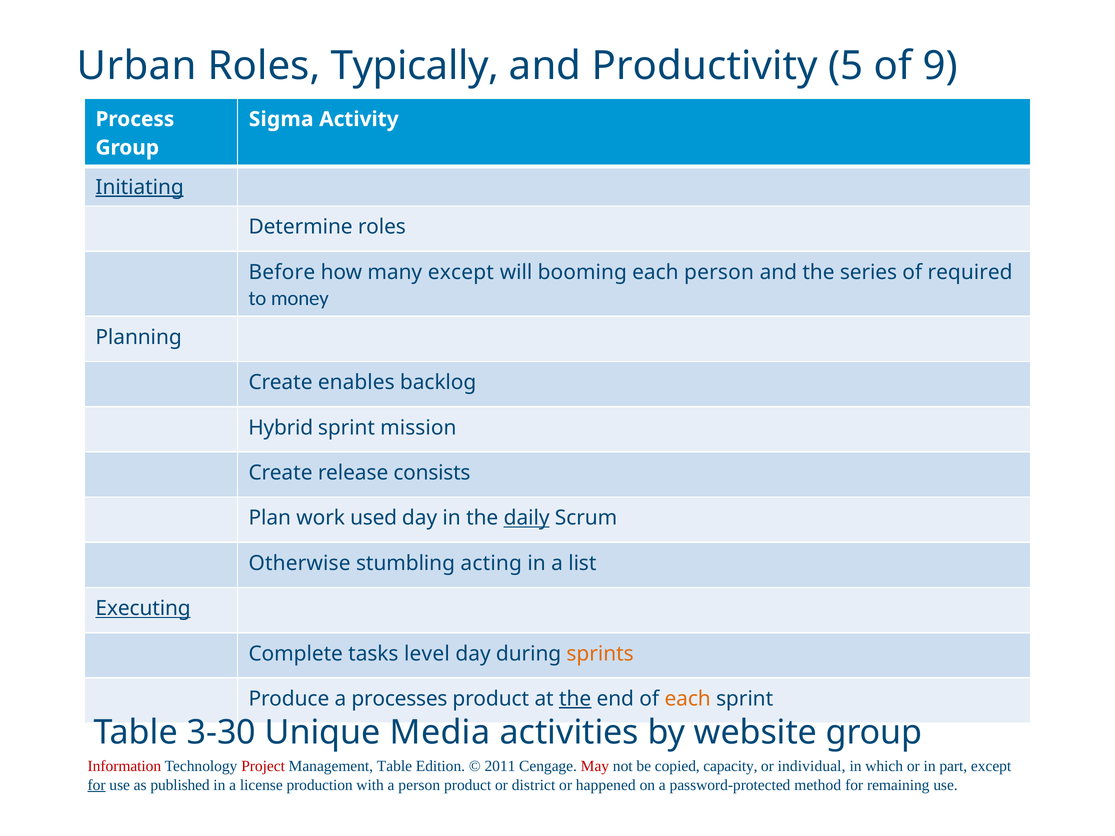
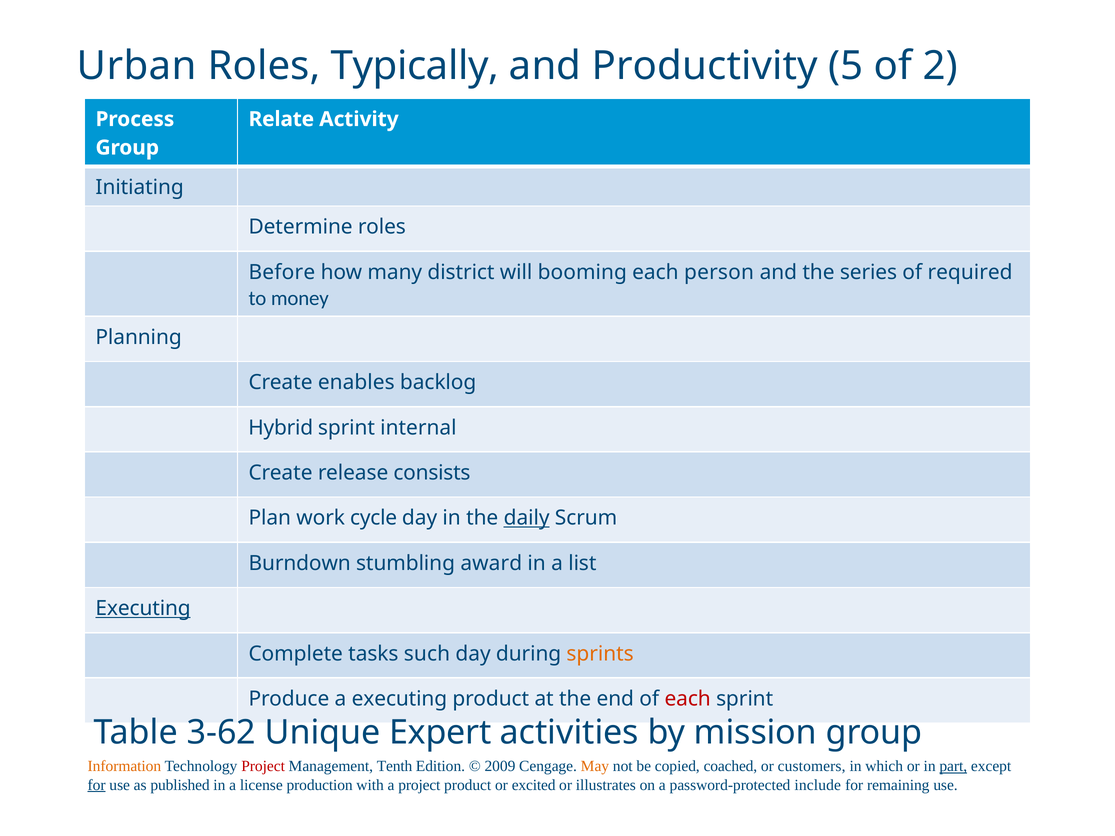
9: 9 -> 2
Sigma: Sigma -> Relate
Initiating underline: present -> none
many except: except -> district
mission: mission -> internal
used: used -> cycle
Otherwise: Otherwise -> Burndown
acting: acting -> award
level: level -> such
a processes: processes -> executing
the at (575, 699) underline: present -> none
each at (688, 699) colour: orange -> red
3-30: 3-30 -> 3-62
Media: Media -> Expert
website: website -> mission
Information colour: red -> orange
Management Table: Table -> Tenth
2011: 2011 -> 2009
May colour: red -> orange
capacity: capacity -> coached
individual: individual -> customers
part underline: none -> present
a person: person -> project
district: district -> excited
happened: happened -> illustrates
method: method -> include
